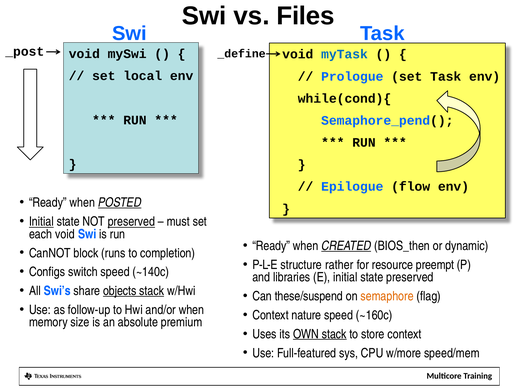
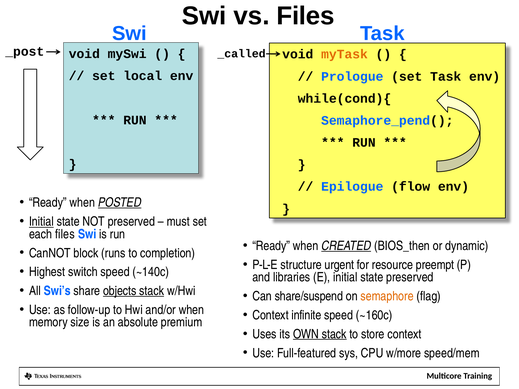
_define: _define -> _called
myTask colour: blue -> orange
preserved at (131, 222) underline: present -> none
each void: void -> files
rather: rather -> urgent
Configs: Configs -> Highest
these/suspend: these/suspend -> share/suspend
nature: nature -> infinite
